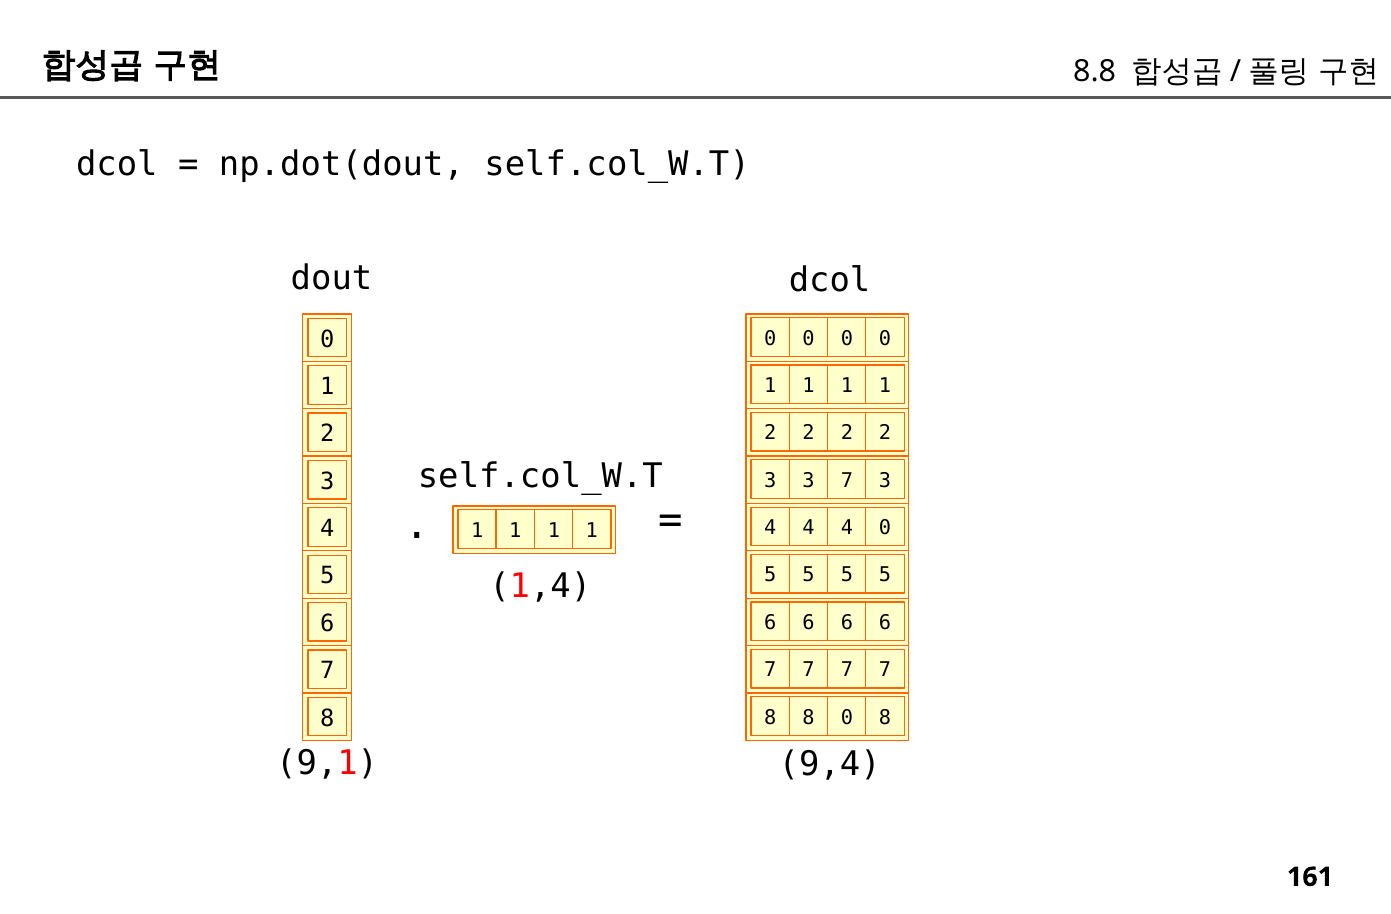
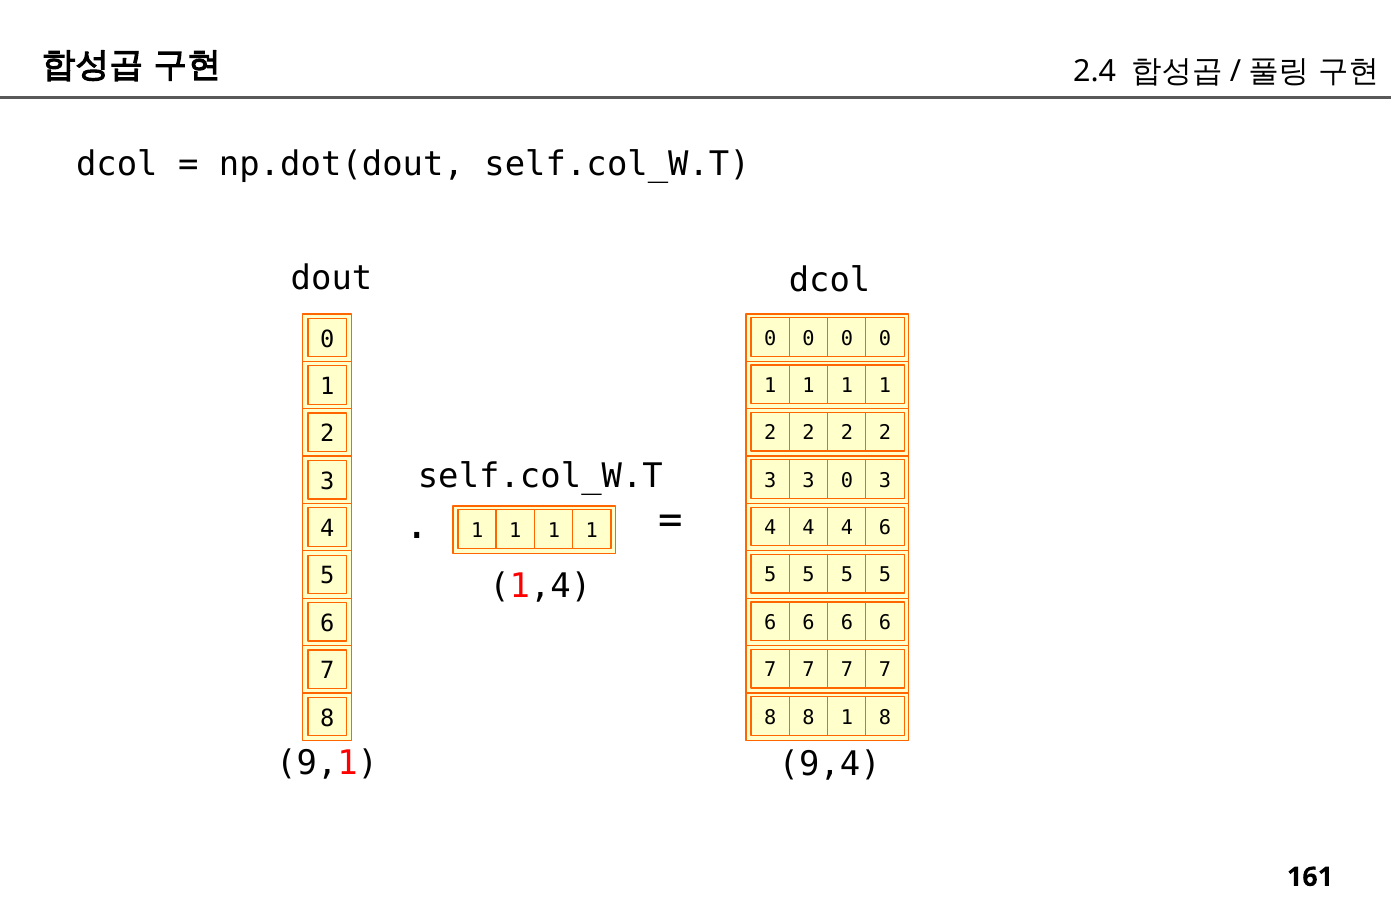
8.8: 8.8 -> 2.4
3 7: 7 -> 0
4 0: 0 -> 6
8 8 0: 0 -> 1
